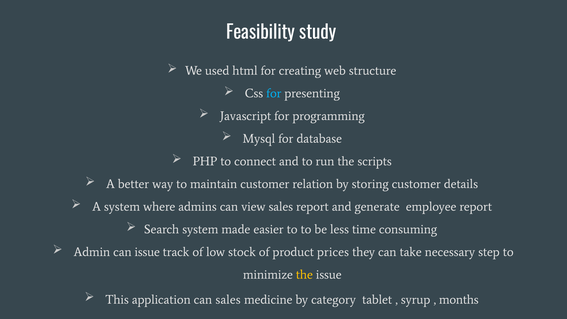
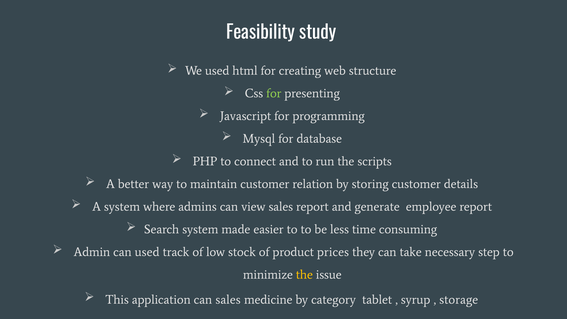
for at (274, 93) colour: light blue -> light green
can issue: issue -> used
months: months -> storage
